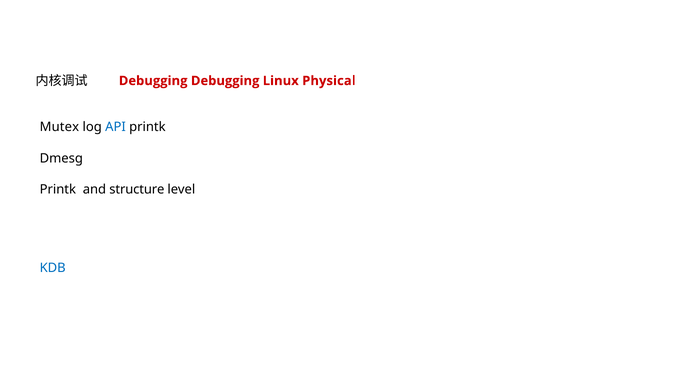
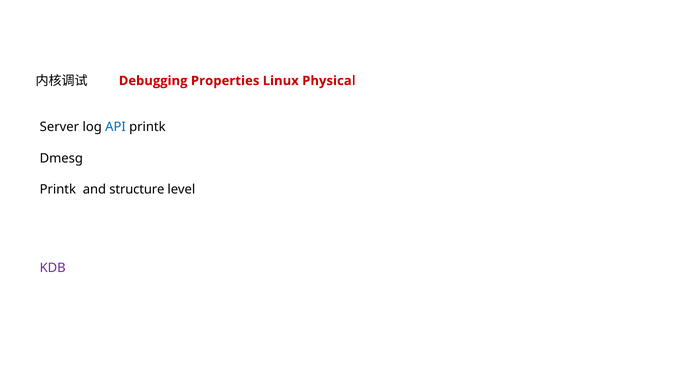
Debugging Debugging: Debugging -> Properties
Mutex: Mutex -> Server
KDB colour: blue -> purple
